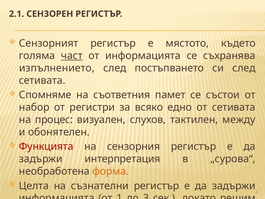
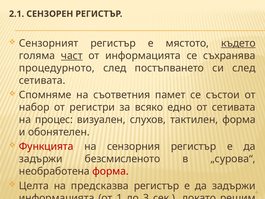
където underline: none -> present
изпълнението: изпълнението -> процедурното
тактилен между: между -> форма
интерпретация: интерпретация -> безсмисленото
форма at (111, 171) colour: orange -> red
съзнателни: съзнателни -> предсказва
